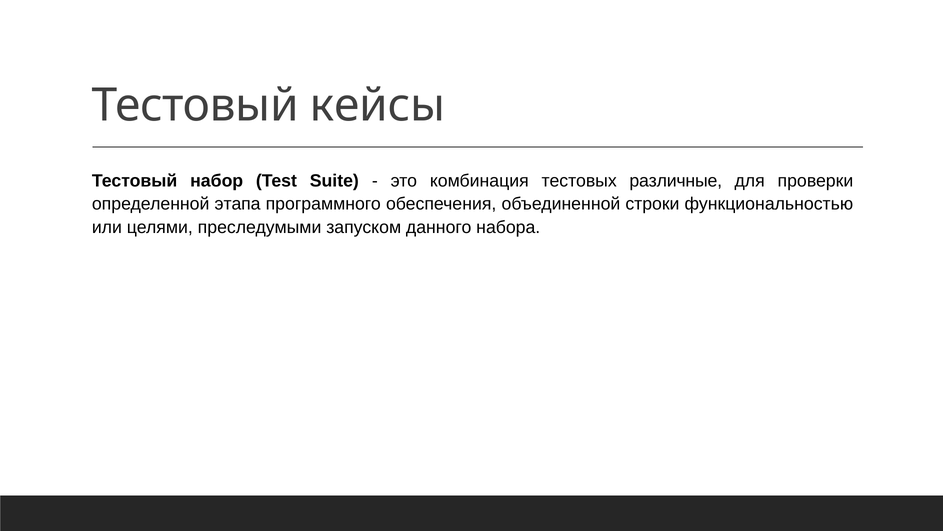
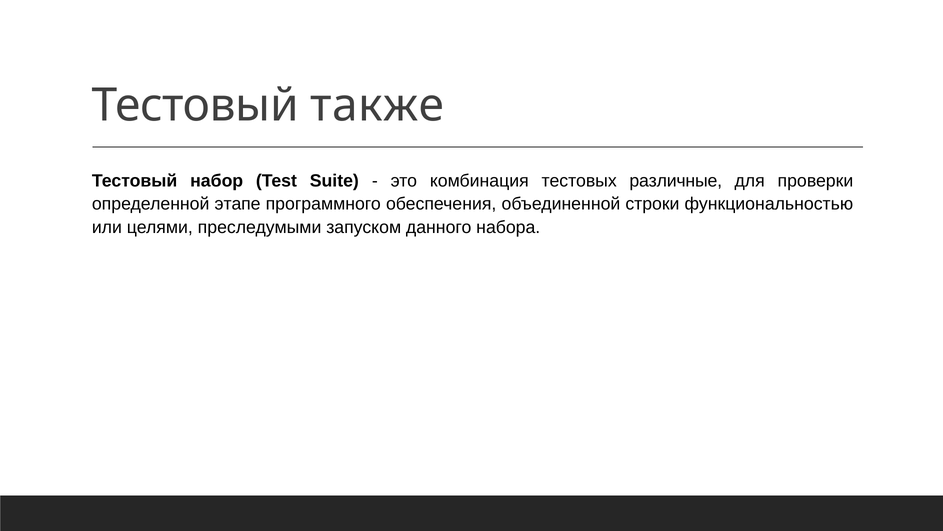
кейсы: кейсы -> также
этапа: этапа -> этапе
